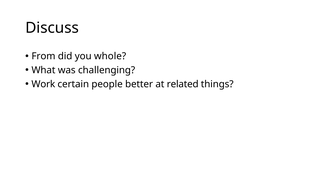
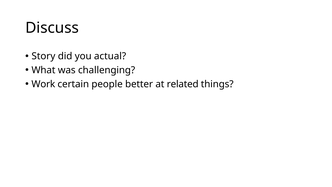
From: From -> Story
whole: whole -> actual
